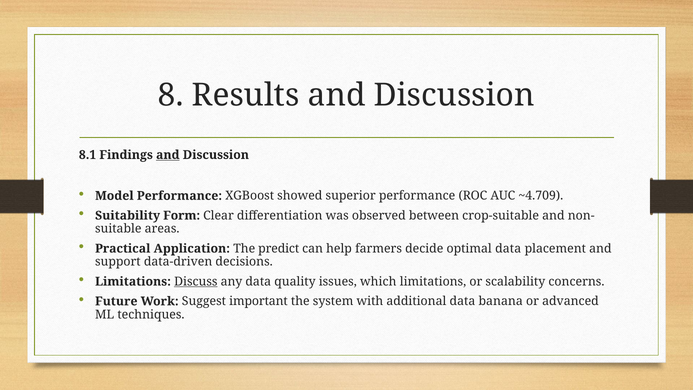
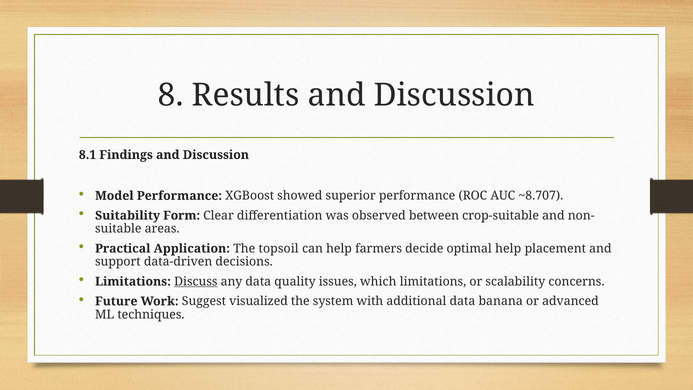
and at (168, 155) underline: present -> none
~4.709: ~4.709 -> ~8.707
predict: predict -> topsoil
optimal data: data -> help
important: important -> visualized
